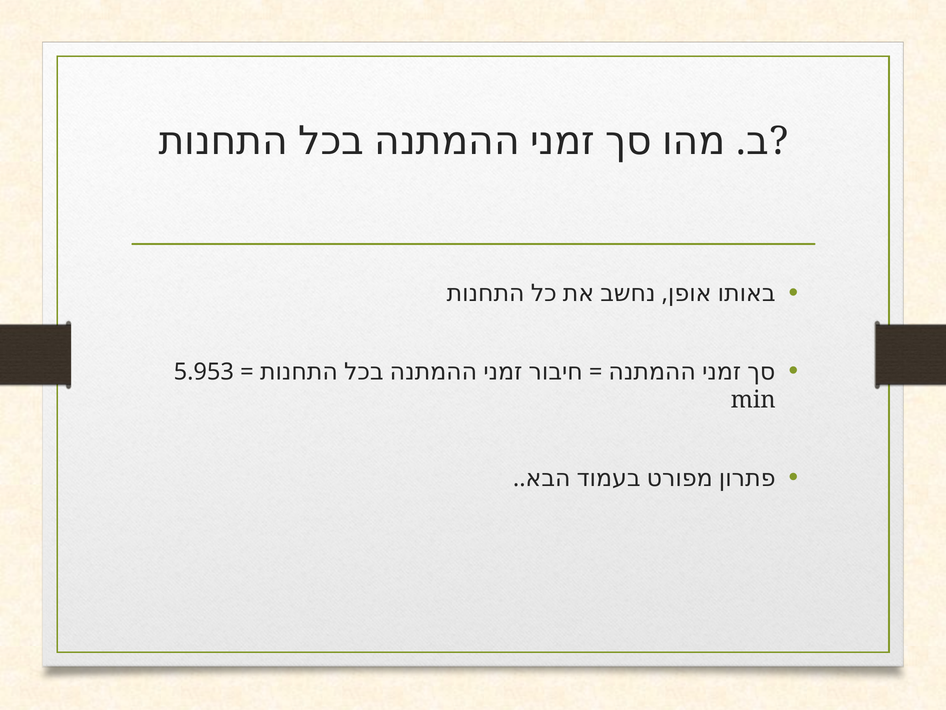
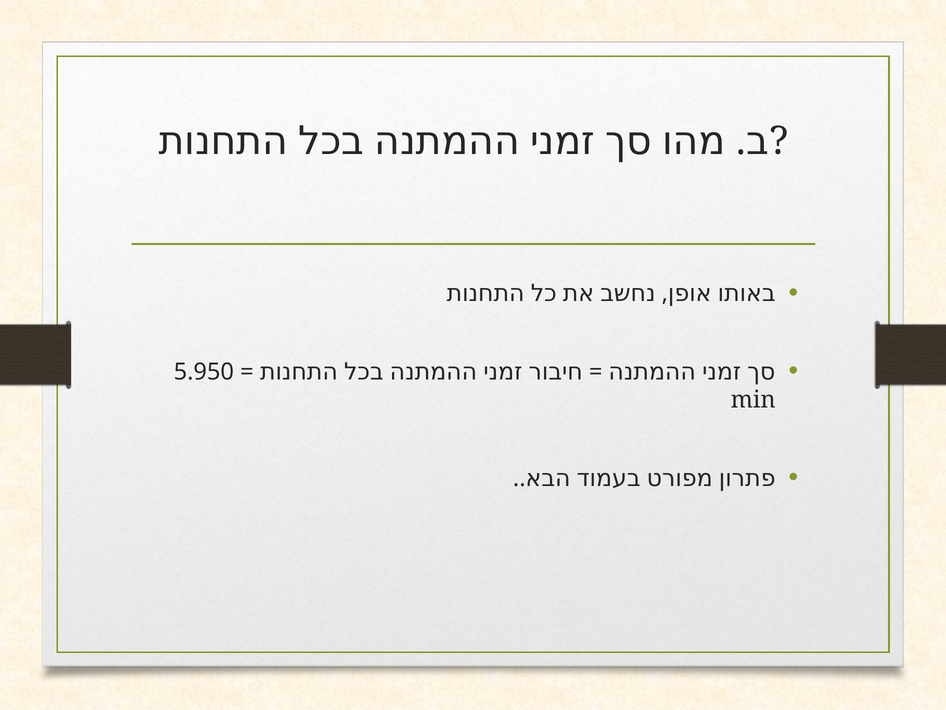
5.953: 5.953 -> 5.950
